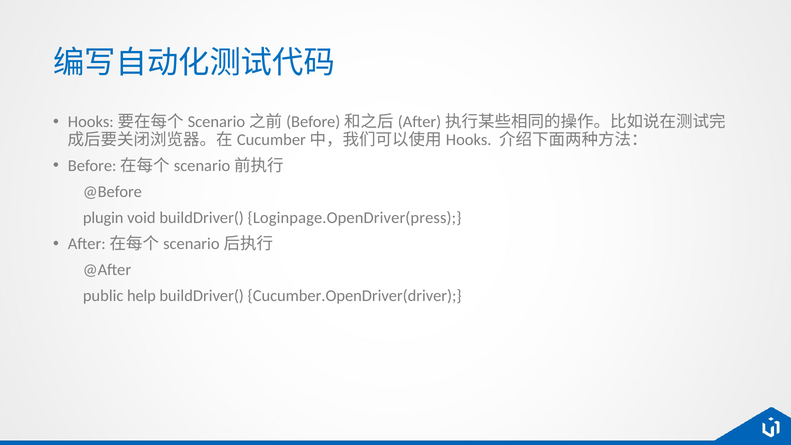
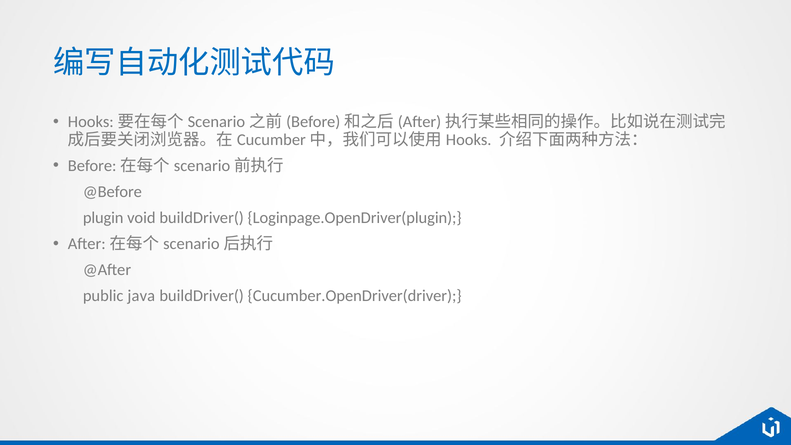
Loginpage.OpenDriver(press: Loginpage.OpenDriver(press -> Loginpage.OpenDriver(plugin
help: help -> java
